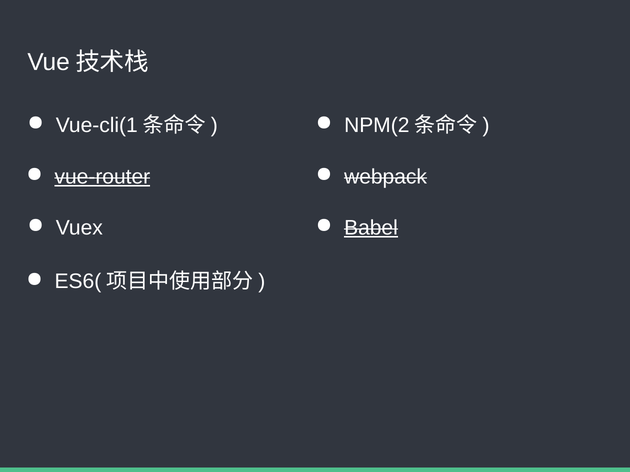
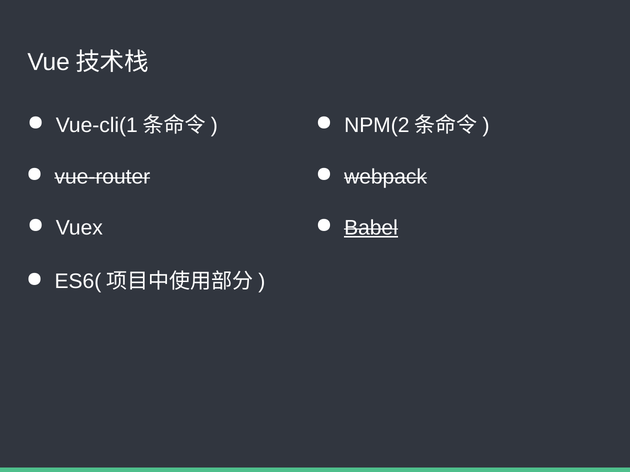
vue-router underline: present -> none
